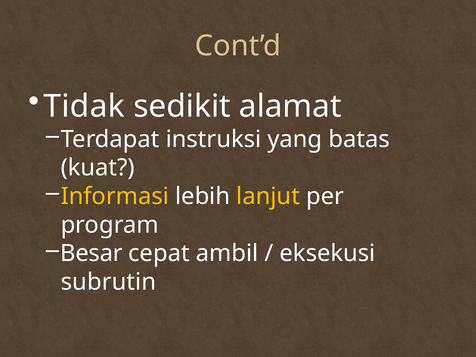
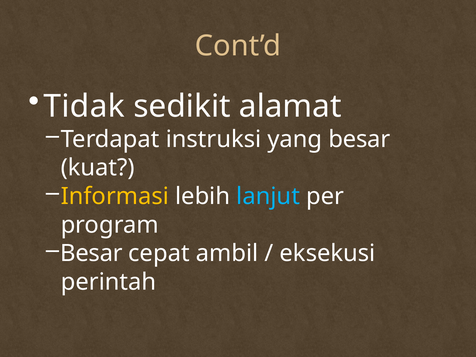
yang batas: batas -> besar
lanjut colour: yellow -> light blue
subrutin: subrutin -> perintah
